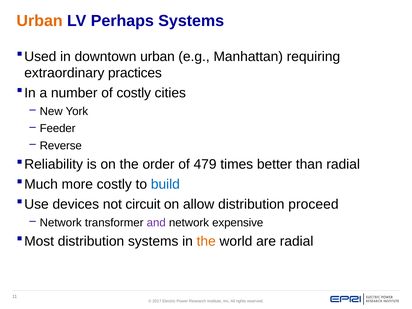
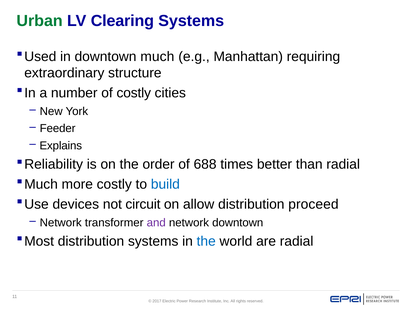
Urban at (40, 21) colour: orange -> green
Perhaps: Perhaps -> Clearing
downtown urban: urban -> much
practices: practices -> structure
Reverse: Reverse -> Explains
479: 479 -> 688
network expensive: expensive -> downtown
the at (206, 241) colour: orange -> blue
